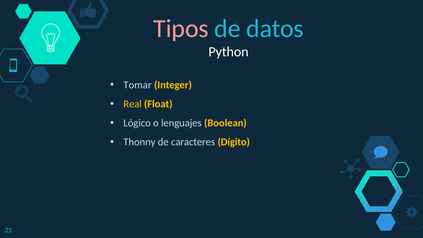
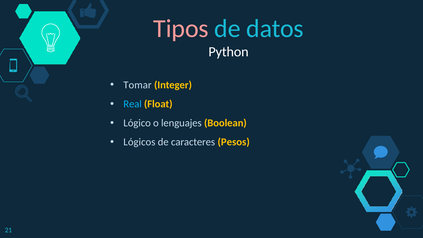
Real colour: yellow -> light blue
Thonny: Thonny -> Lógicos
Dígito: Dígito -> Pesos
